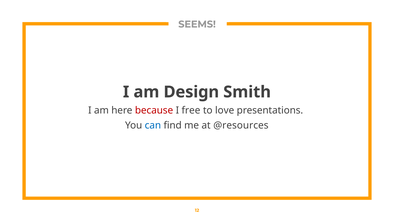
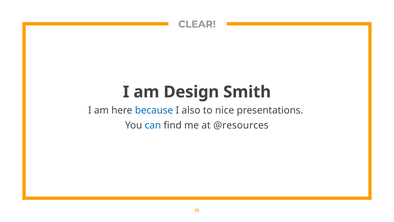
SEEMS: SEEMS -> CLEAR
because colour: red -> blue
free: free -> also
love: love -> nice
